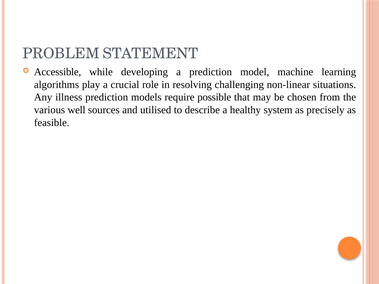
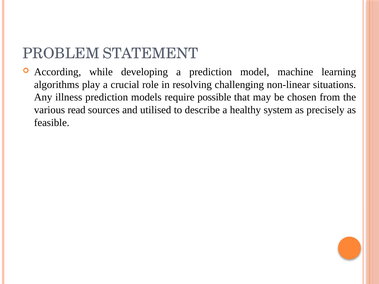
Accessible: Accessible -> According
well: well -> read
